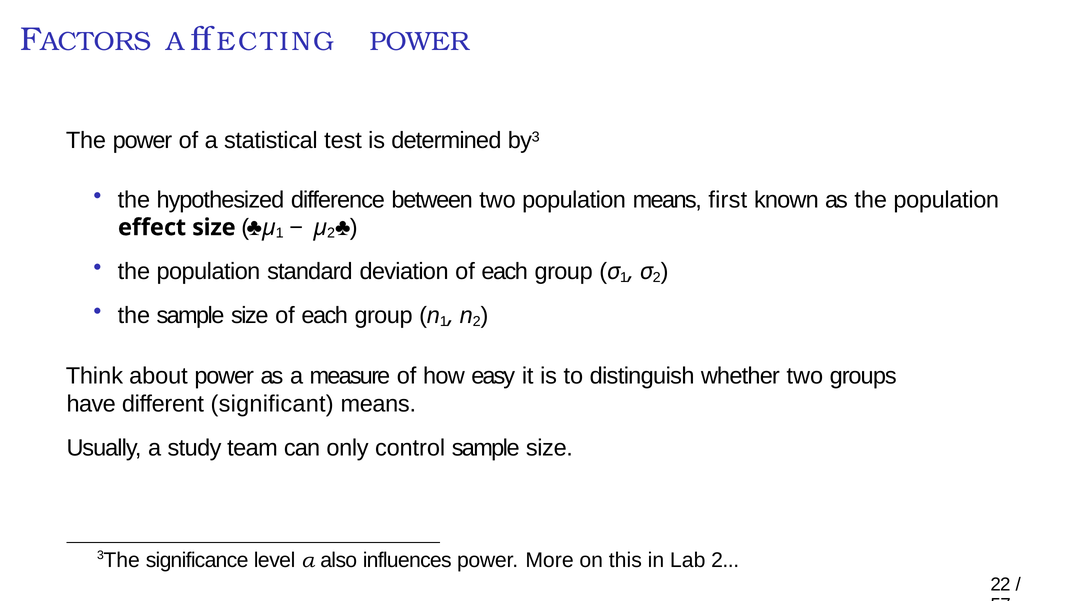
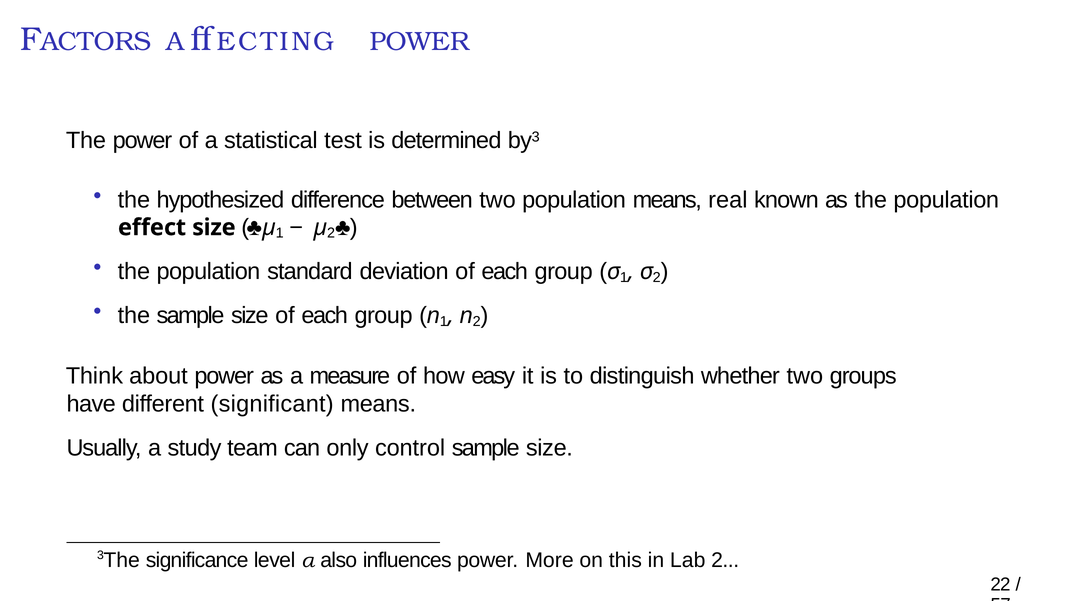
first: first -> real
